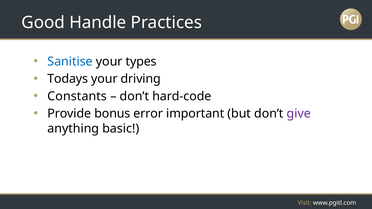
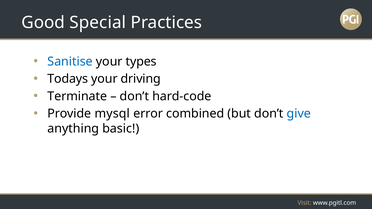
Handle: Handle -> Special
Constants: Constants -> Terminate
bonus: bonus -> mysql
important: important -> combined
give colour: purple -> blue
